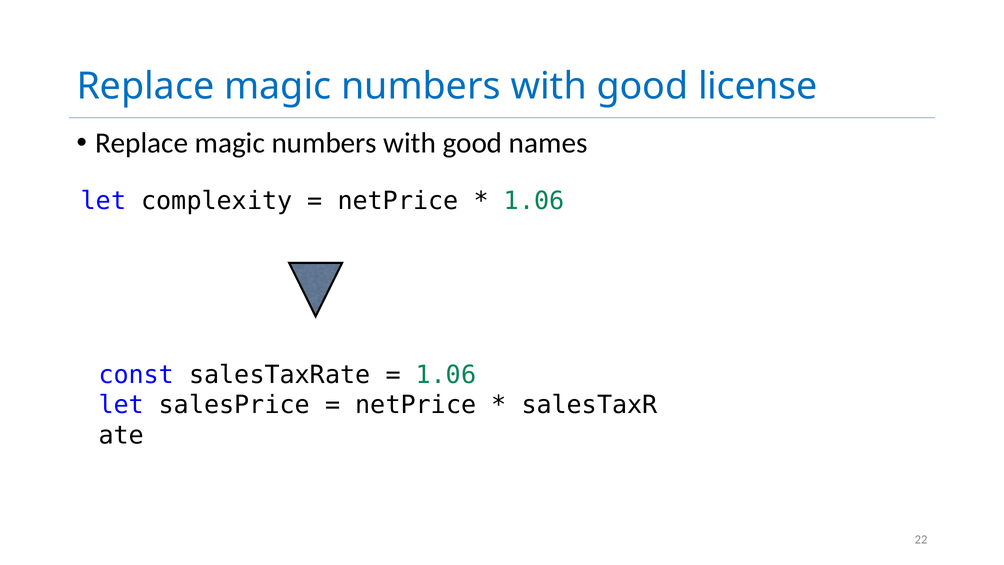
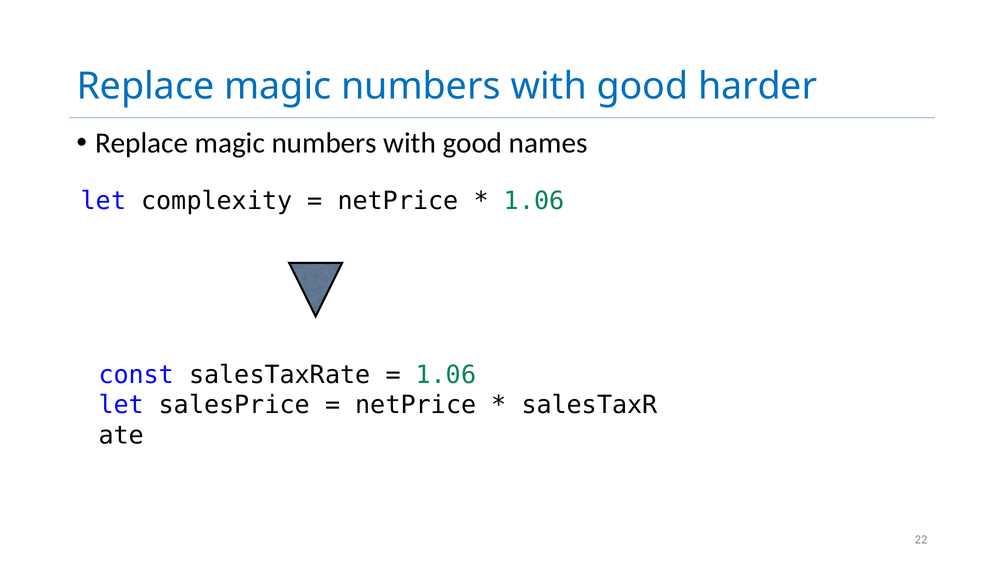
license: license -> harder
